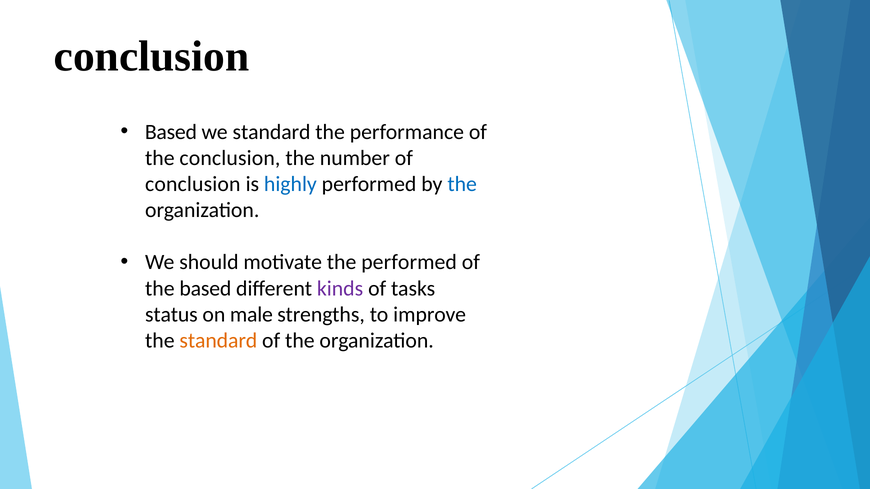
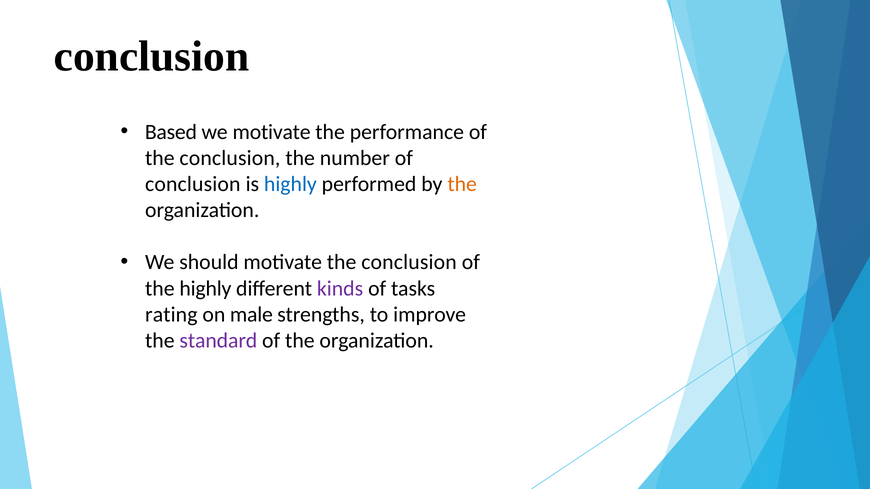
we standard: standard -> motivate
the at (462, 184) colour: blue -> orange
motivate the performed: performed -> conclusion
the based: based -> highly
status: status -> rating
standard at (218, 341) colour: orange -> purple
